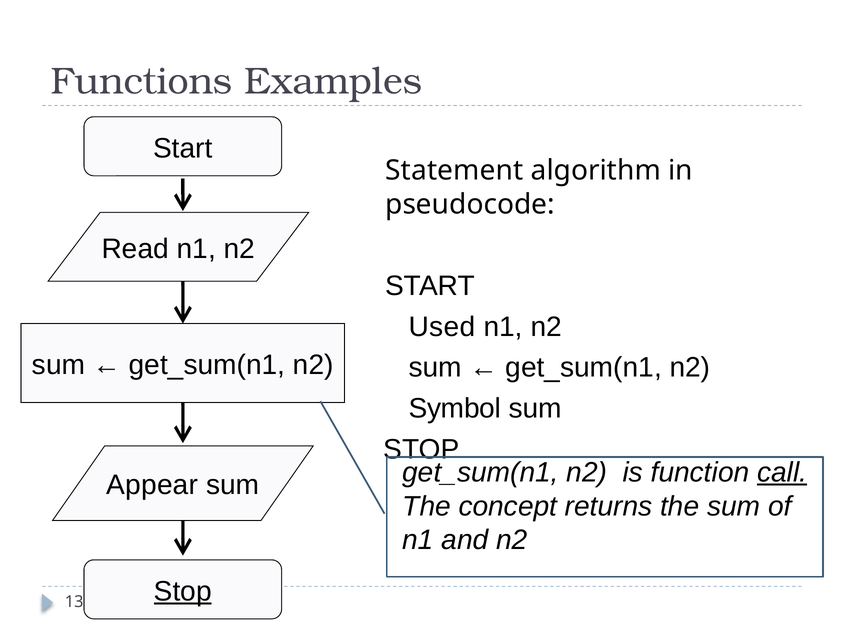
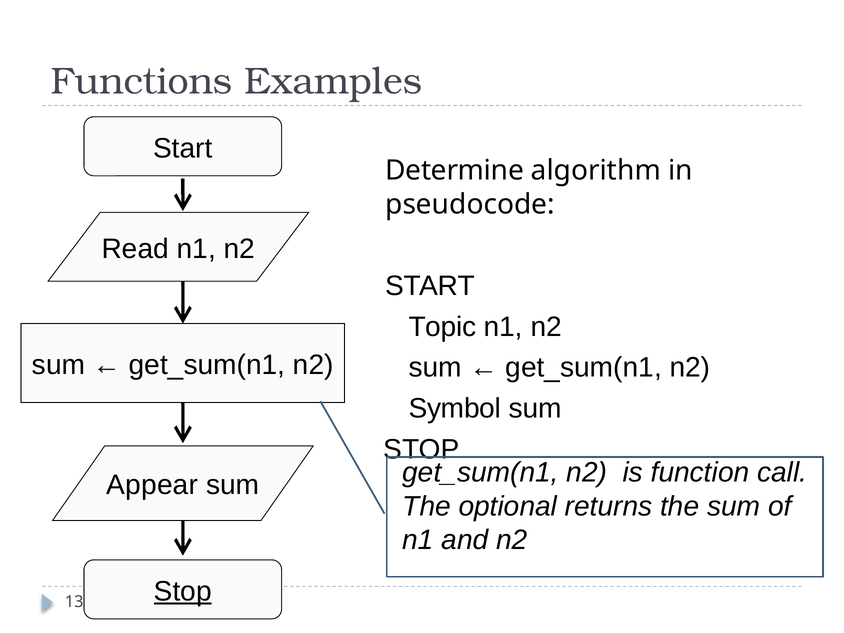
Statement: Statement -> Determine
Used: Used -> Topic
call underline: present -> none
concept: concept -> optional
